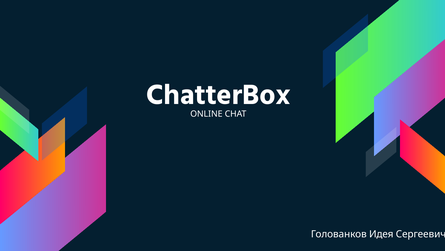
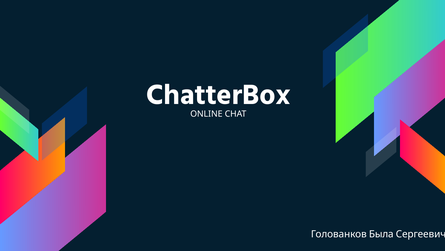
Идея: Идея -> Была
